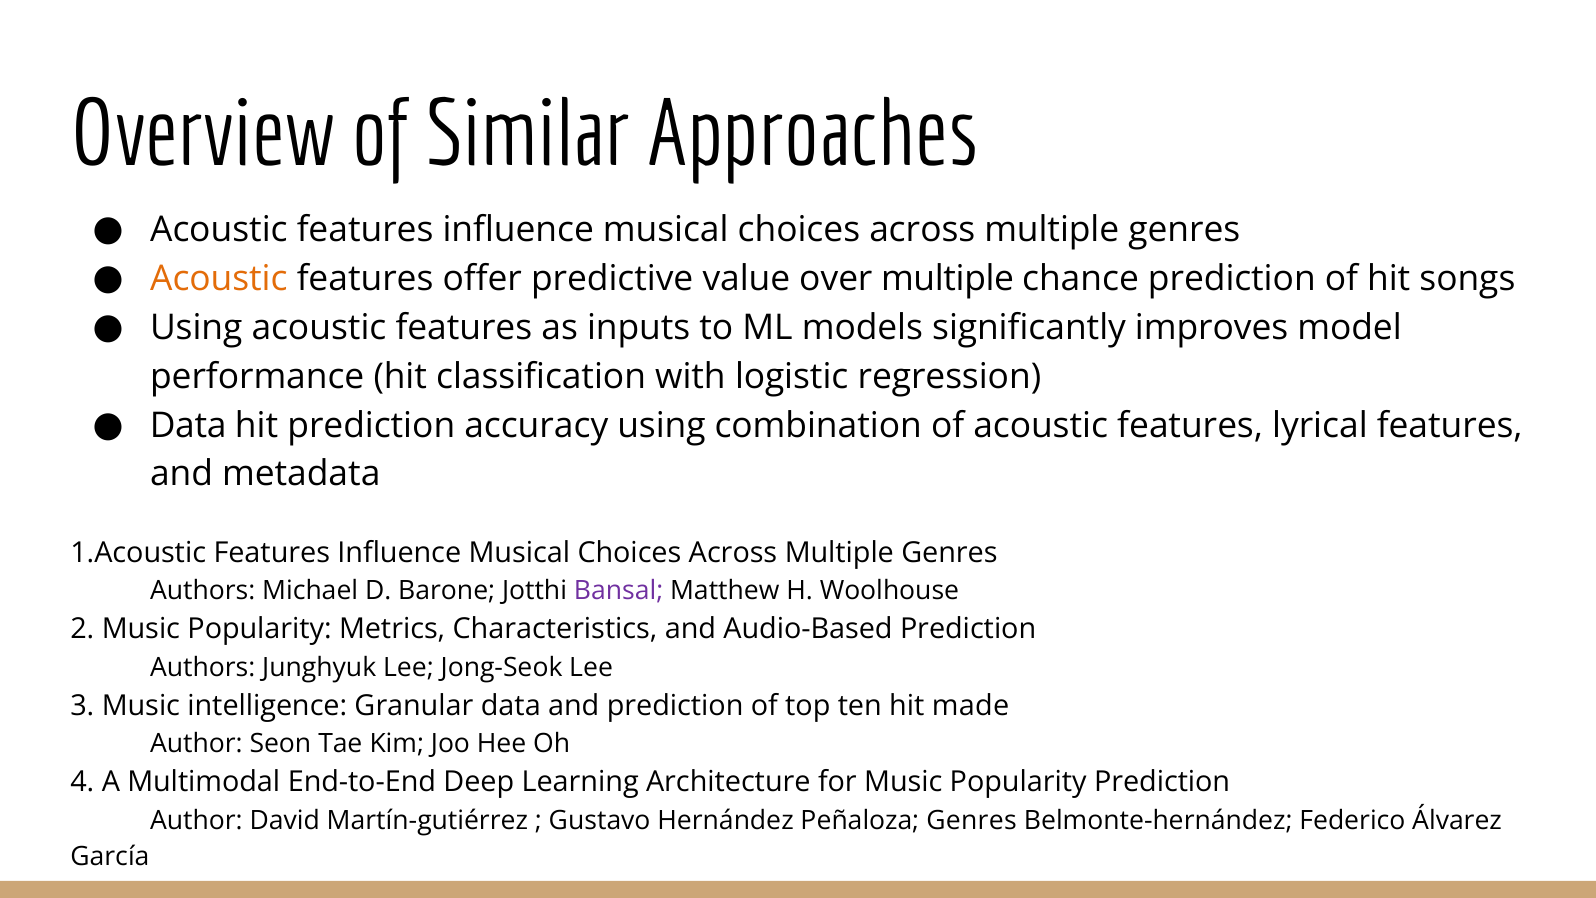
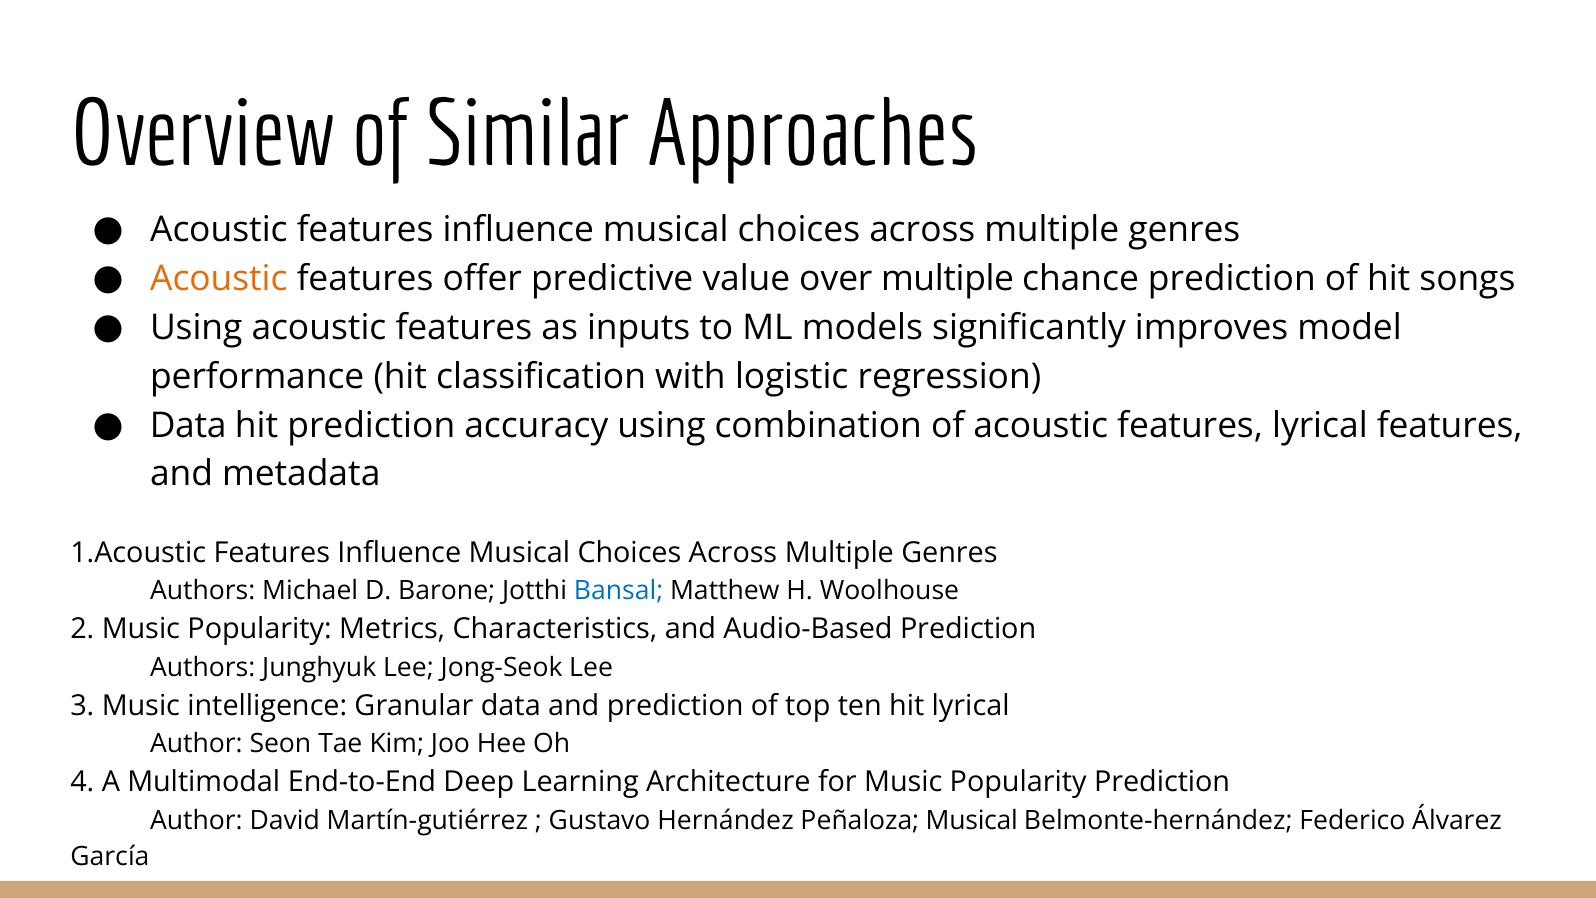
Bansal colour: purple -> blue
hit made: made -> lyrical
Peñaloza Genres: Genres -> Musical
